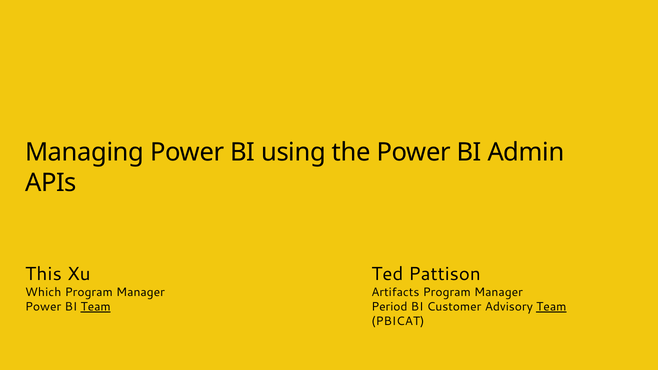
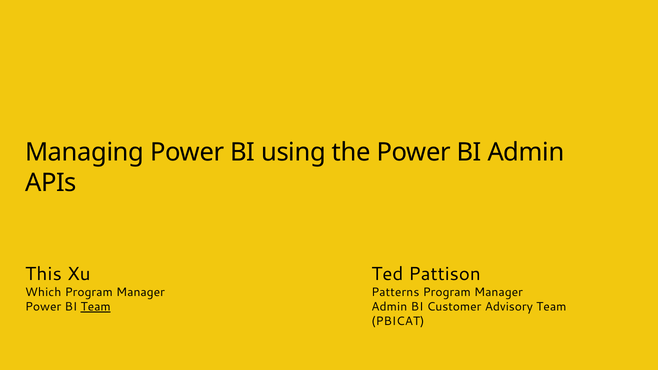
Artifacts: Artifacts -> Patterns
Period at (389, 307): Period -> Admin
Team at (551, 307) underline: present -> none
